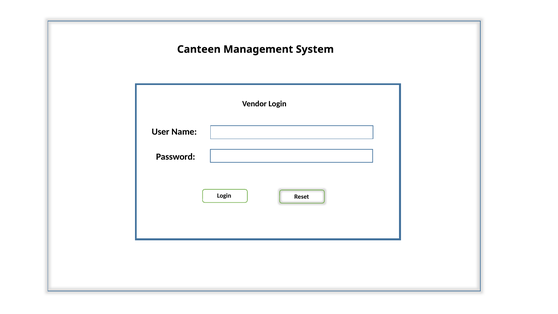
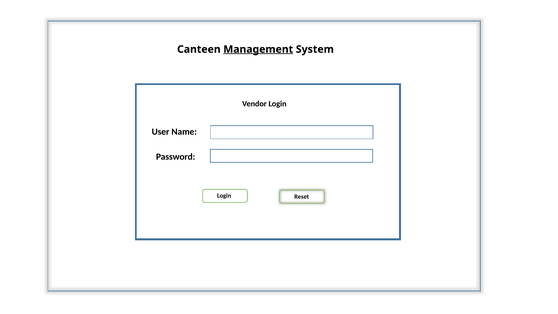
Management underline: none -> present
